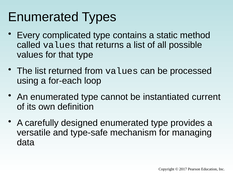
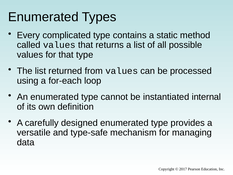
current: current -> internal
